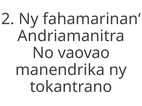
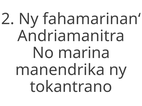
vaovao: vaovao -> marina
